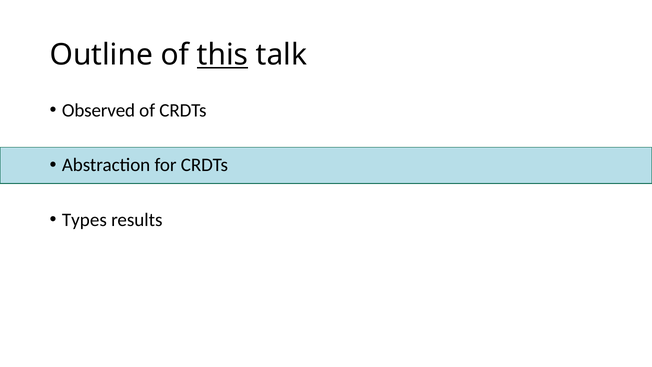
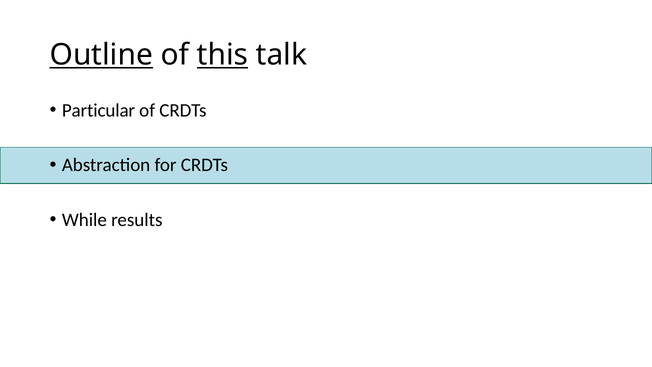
Outline underline: none -> present
Observed: Observed -> Particular
Types: Types -> While
